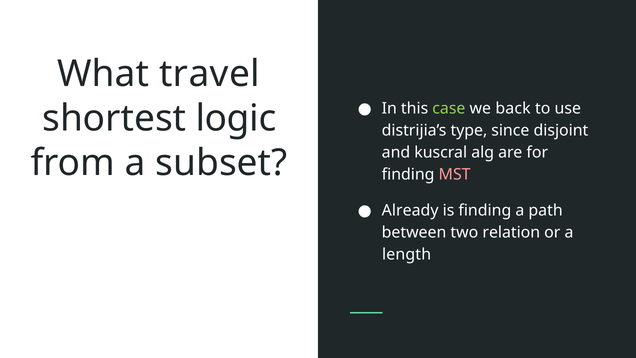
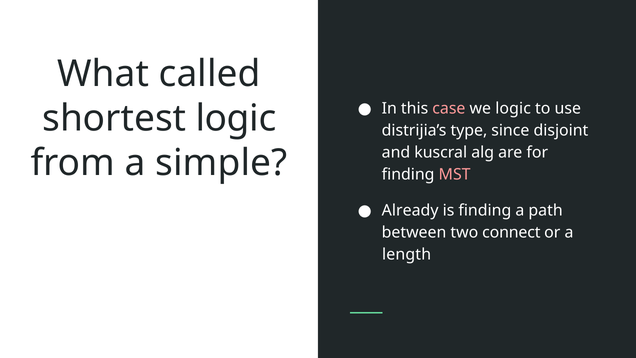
travel: travel -> called
case colour: light green -> pink
we back: back -> logic
subset: subset -> simple
relation: relation -> connect
